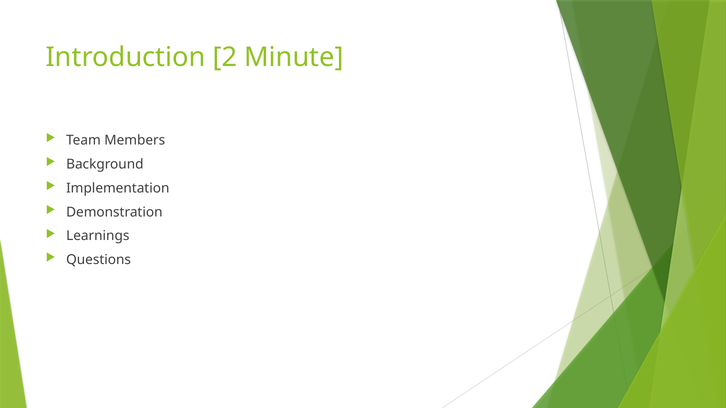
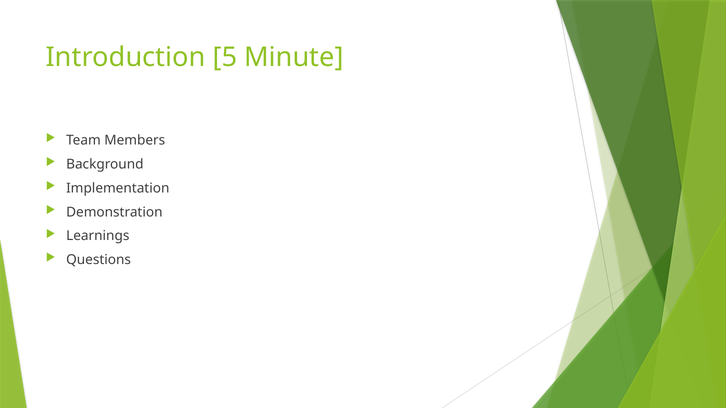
2: 2 -> 5
